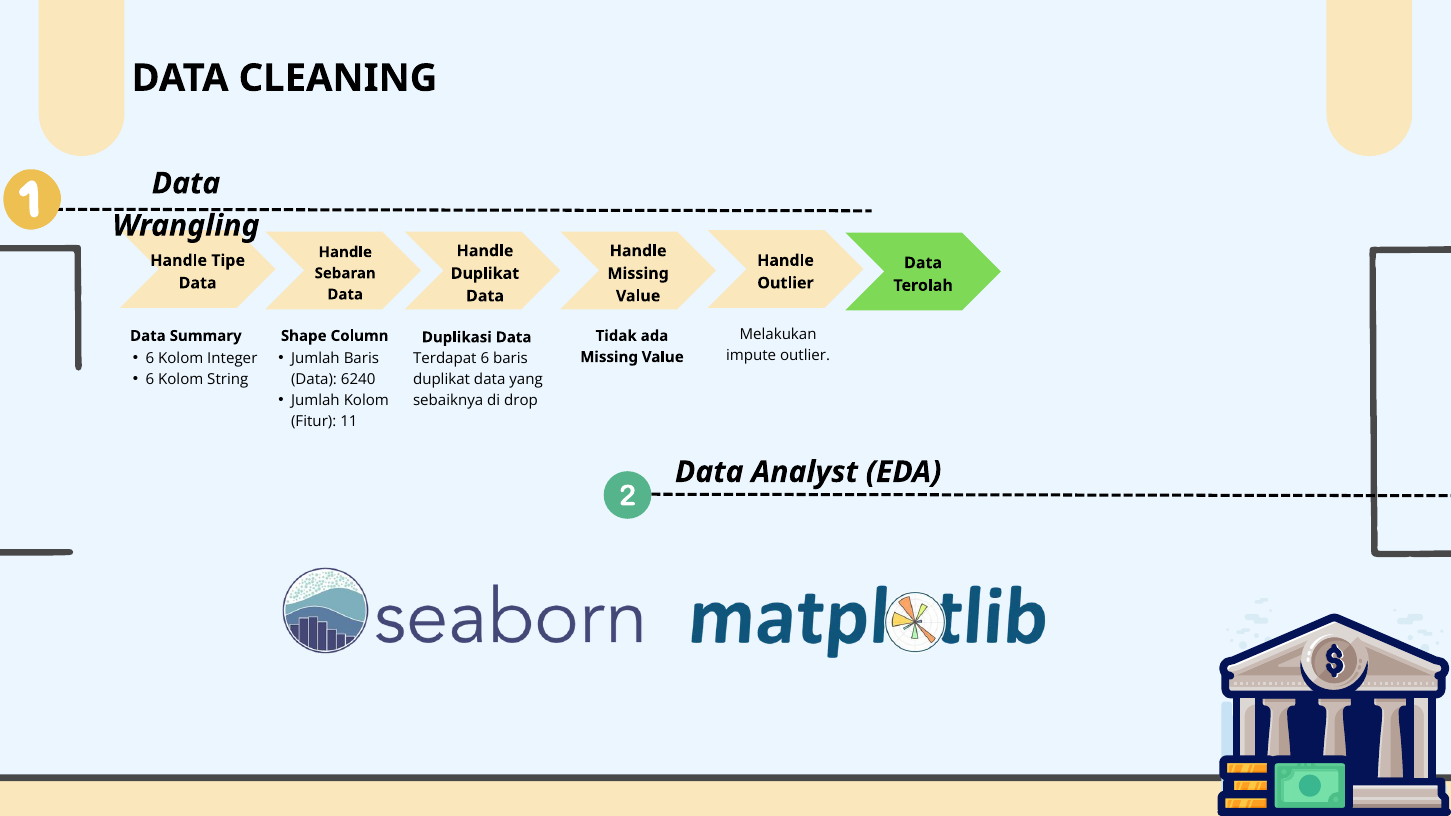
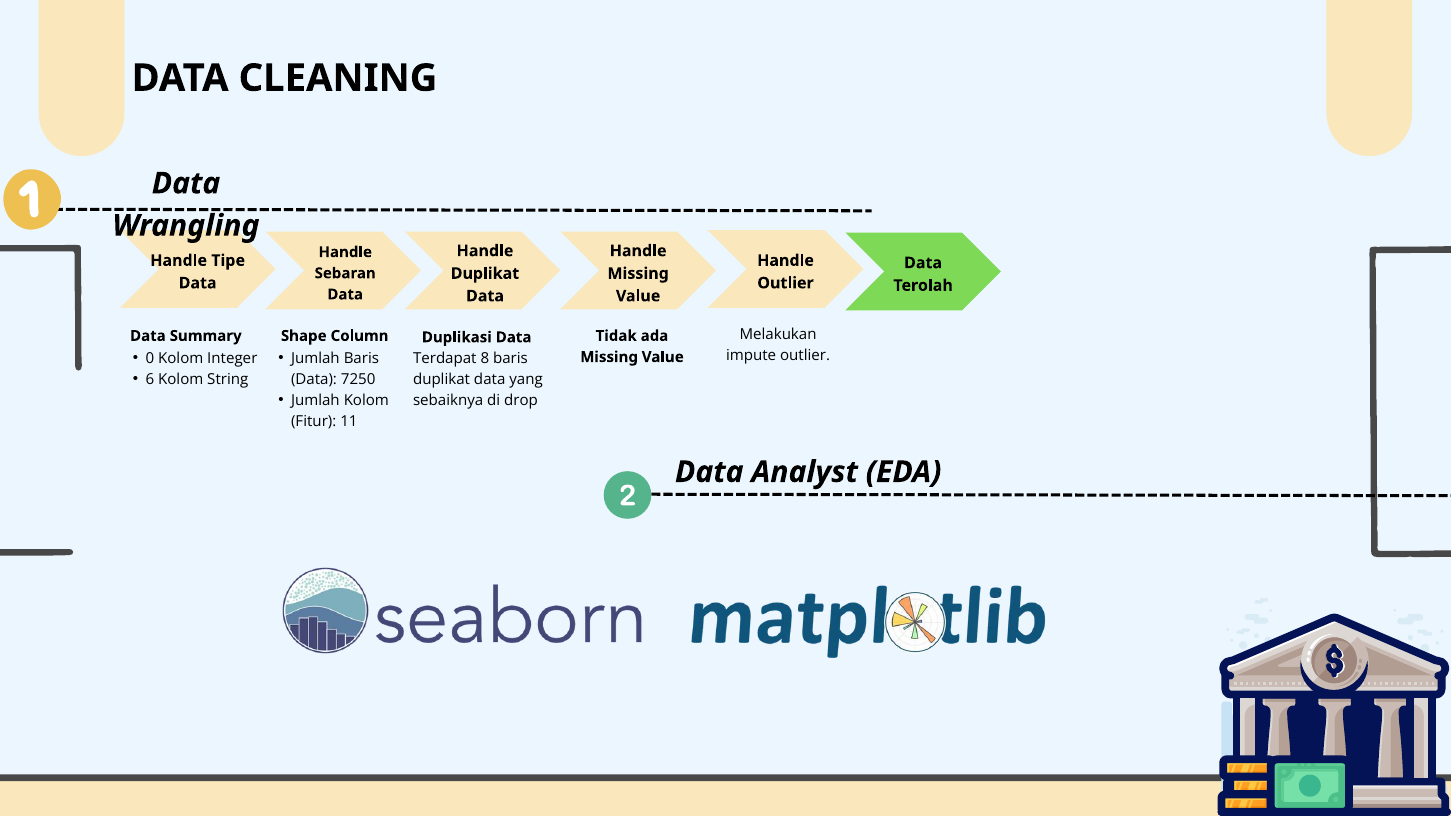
6 at (150, 359): 6 -> 0
Terdapat 6: 6 -> 8
6240: 6240 -> 7250
